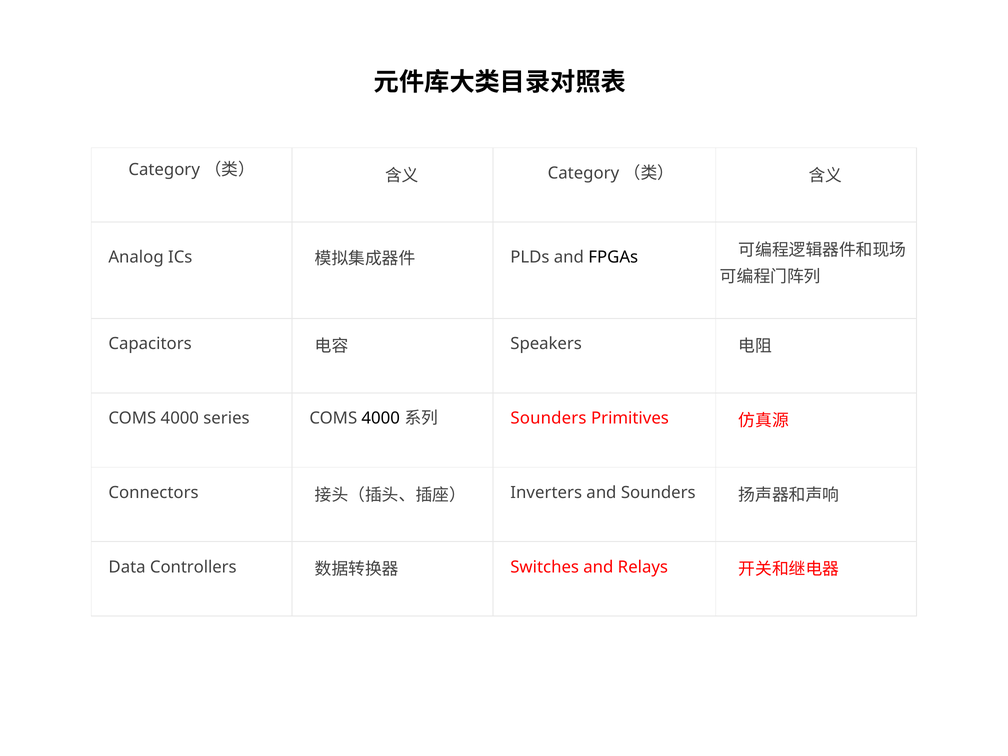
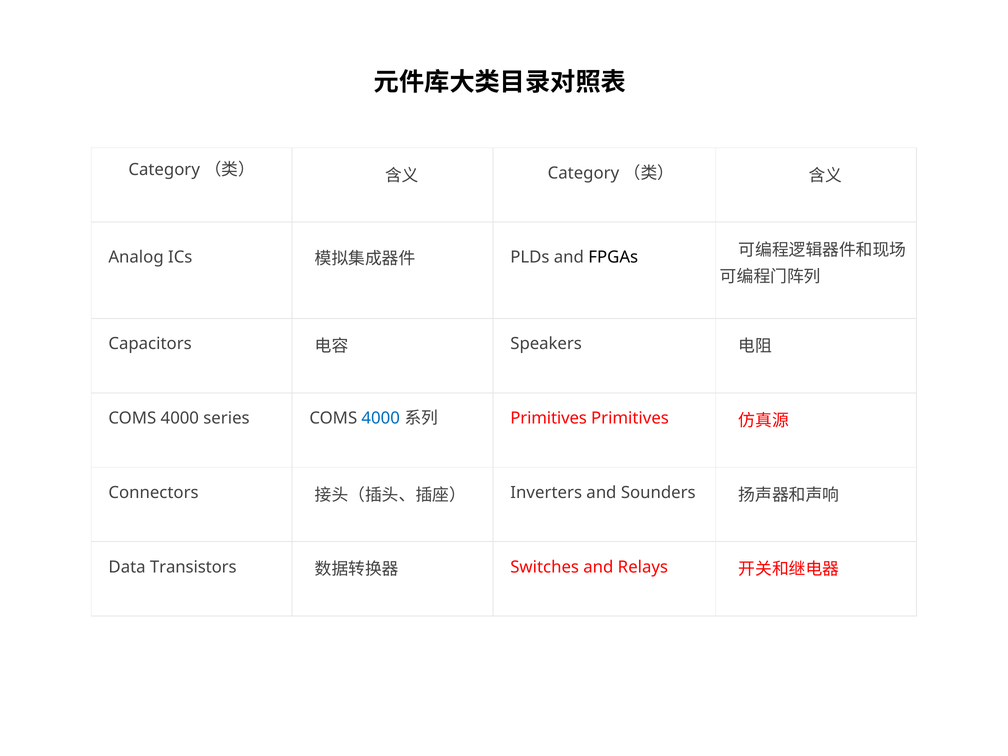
4000 at (381, 418) colour: black -> blue
Sounders at (548, 418): Sounders -> Primitives
Controllers: Controllers -> Transistors
